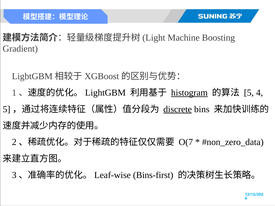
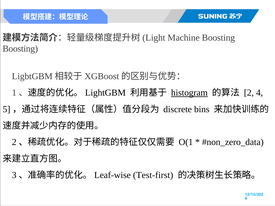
Gradient at (20, 49): Gradient -> Boosting
5: 5 -> 2
discrete underline: present -> none
O(7: O(7 -> O(1
Bins-first: Bins-first -> Test-first
